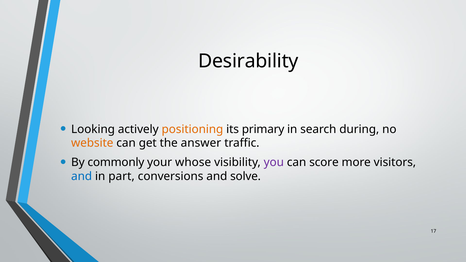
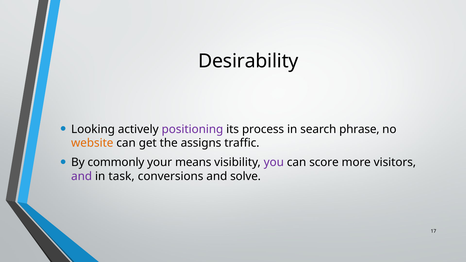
positioning colour: orange -> purple
primary: primary -> process
during: during -> phrase
answer: answer -> assigns
whose: whose -> means
and at (82, 176) colour: blue -> purple
part: part -> task
